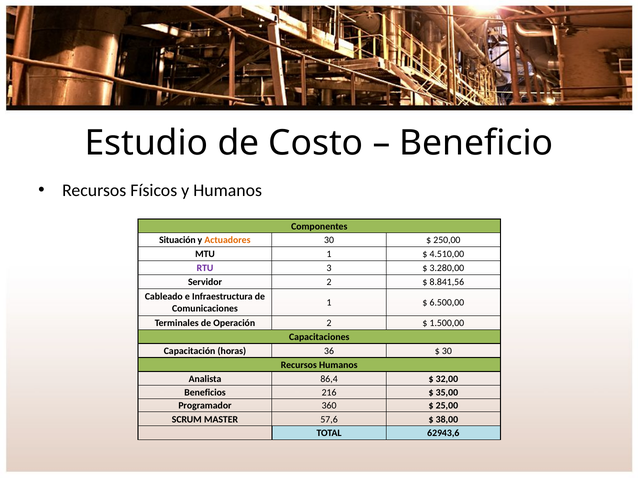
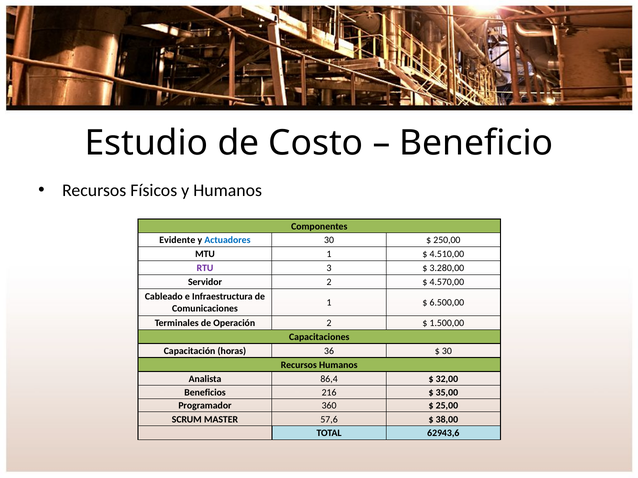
Situación: Situación -> Evidente
Actuadores colour: orange -> blue
8.841,56: 8.841,56 -> 4.570,00
